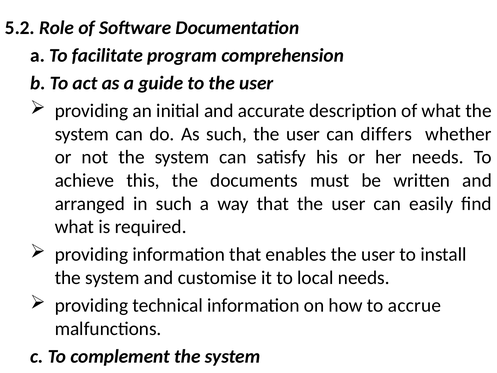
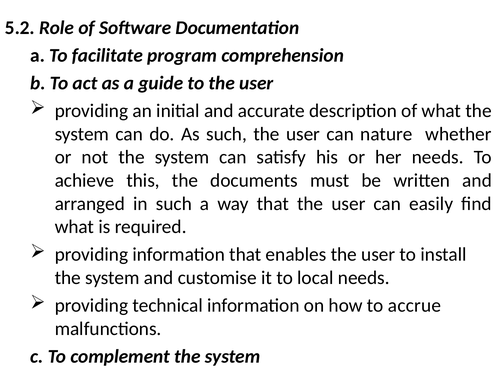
differs: differs -> nature
